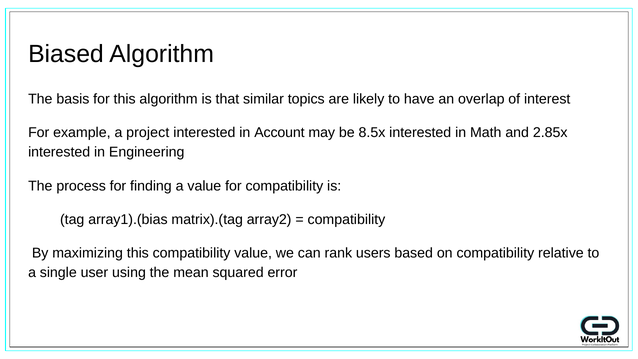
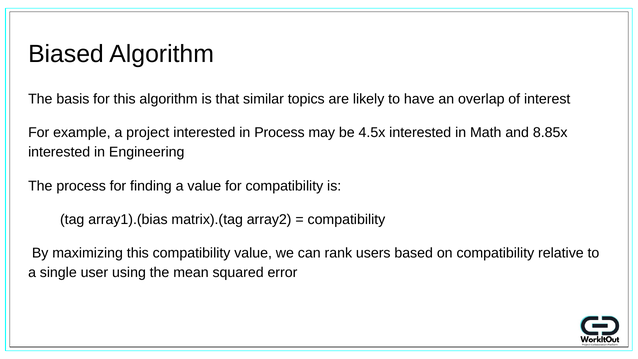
in Account: Account -> Process
8.5x: 8.5x -> 4.5x
2.85x: 2.85x -> 8.85x
